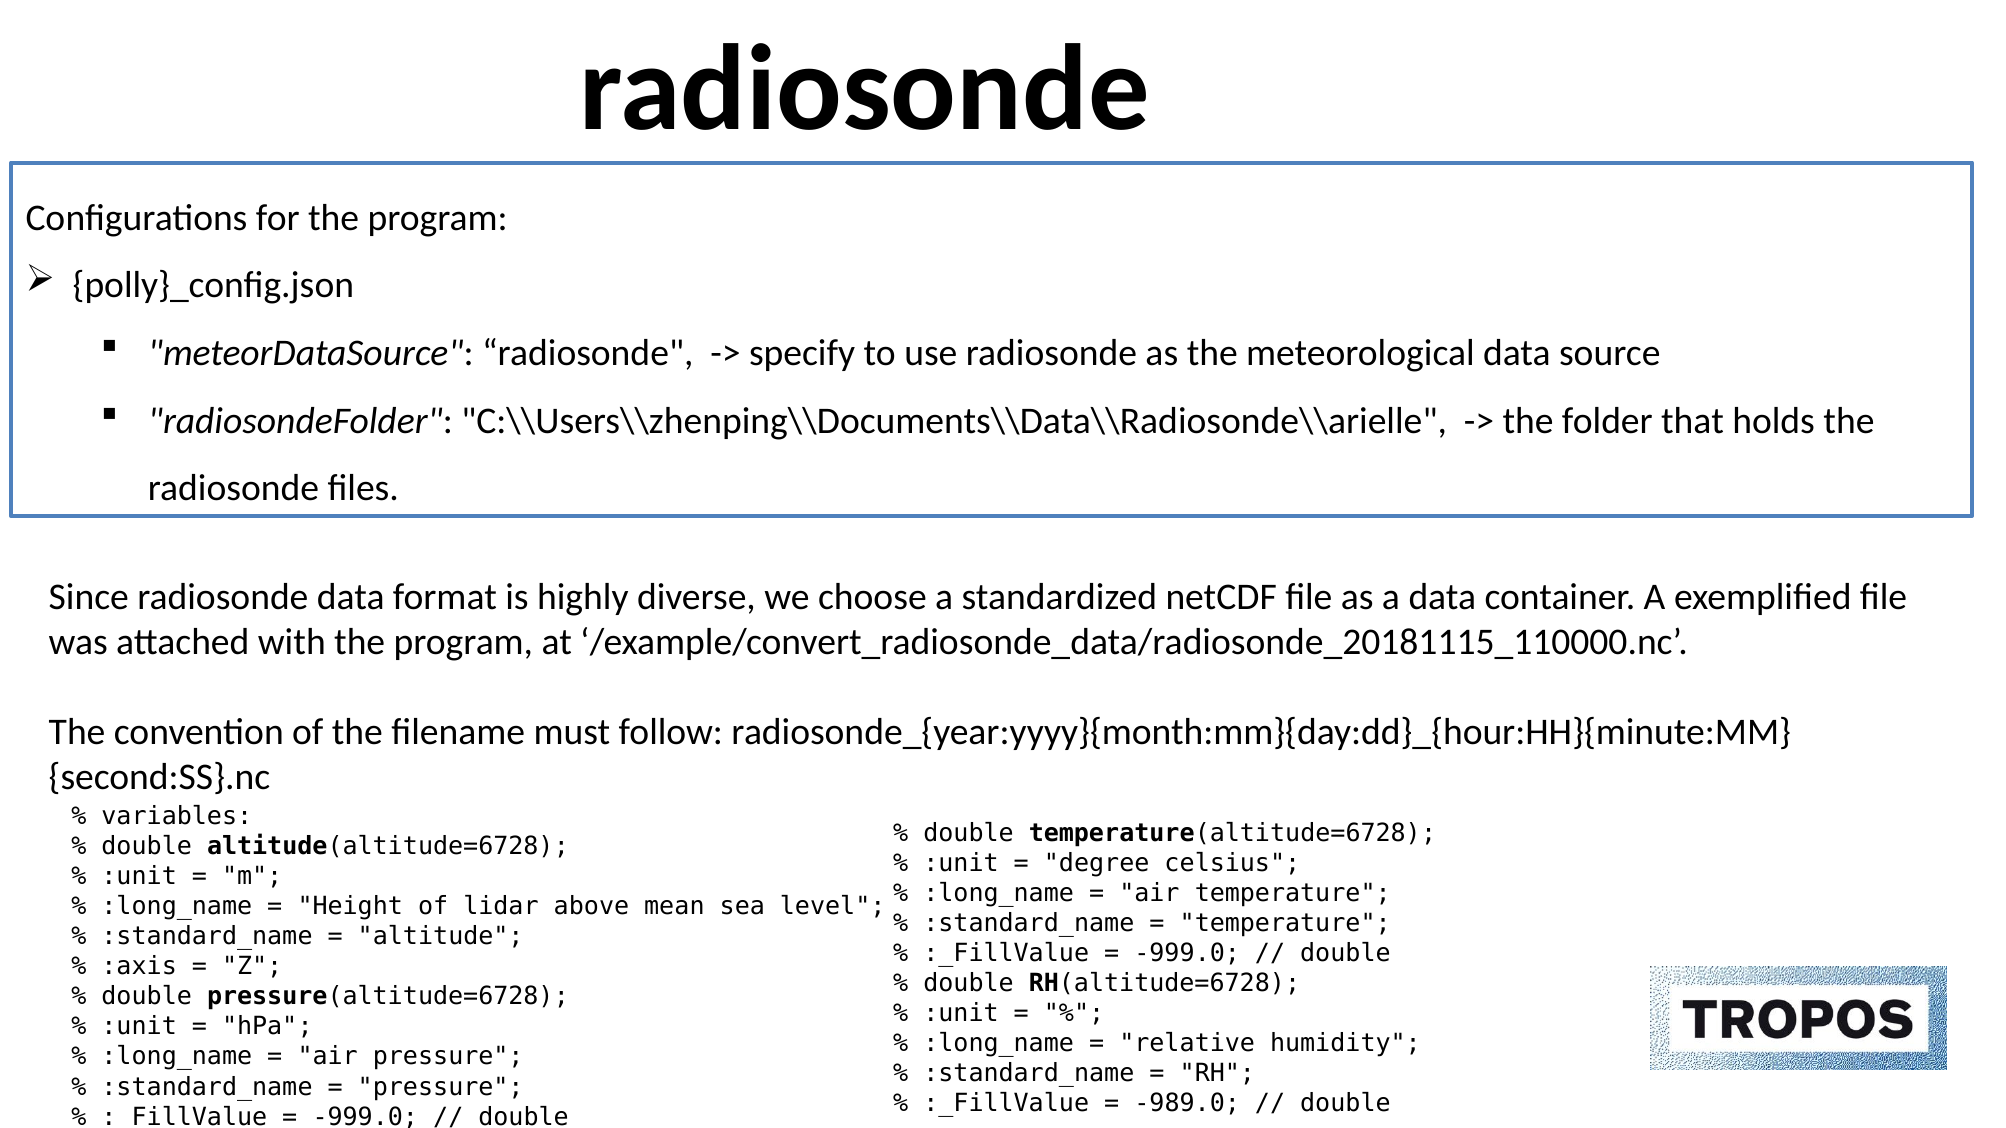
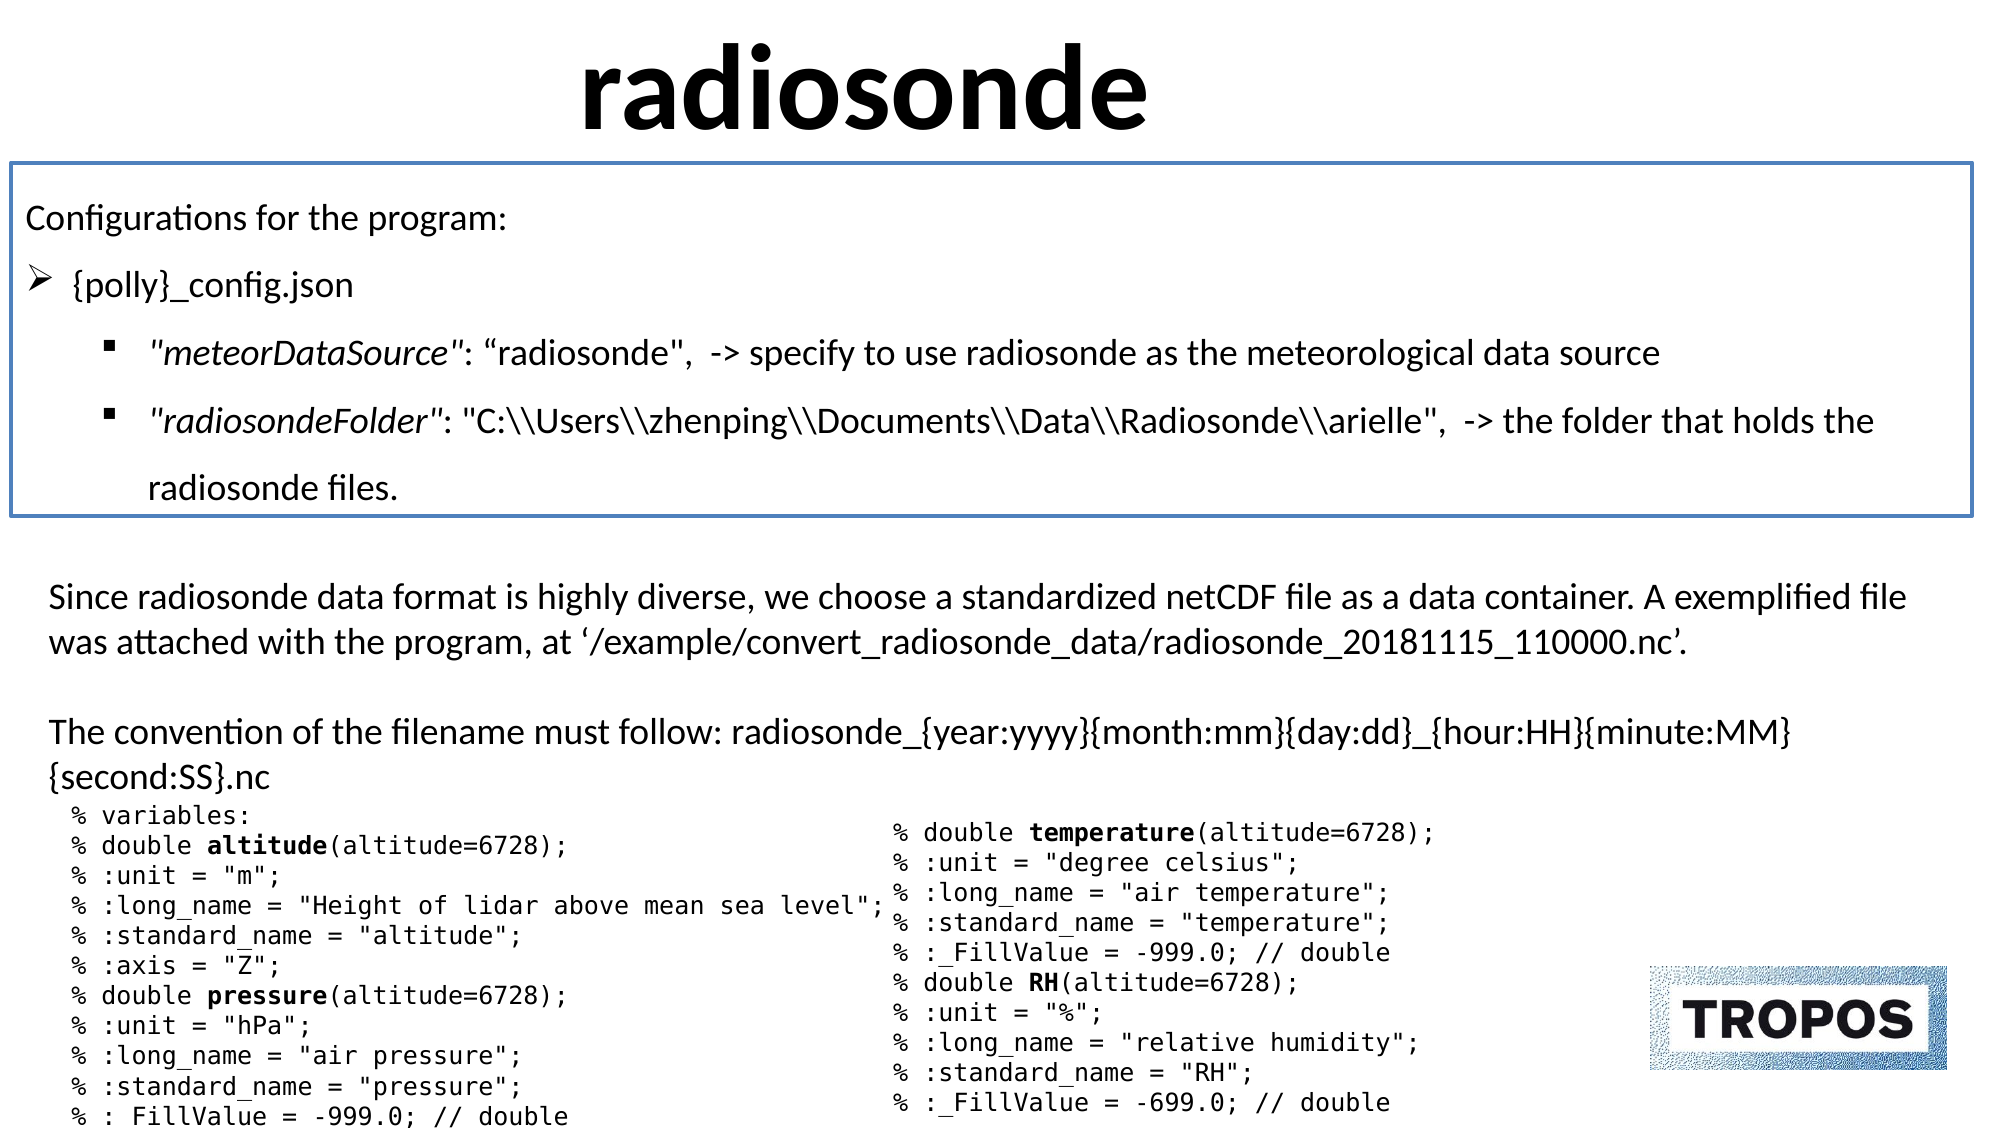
-989.0: -989.0 -> -699.0
